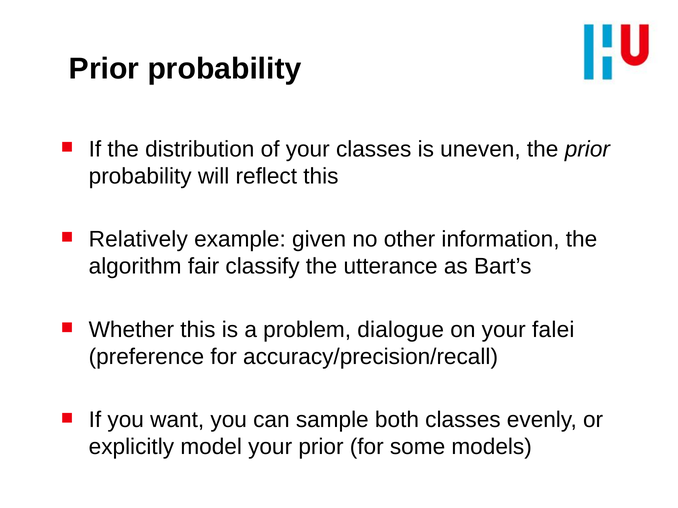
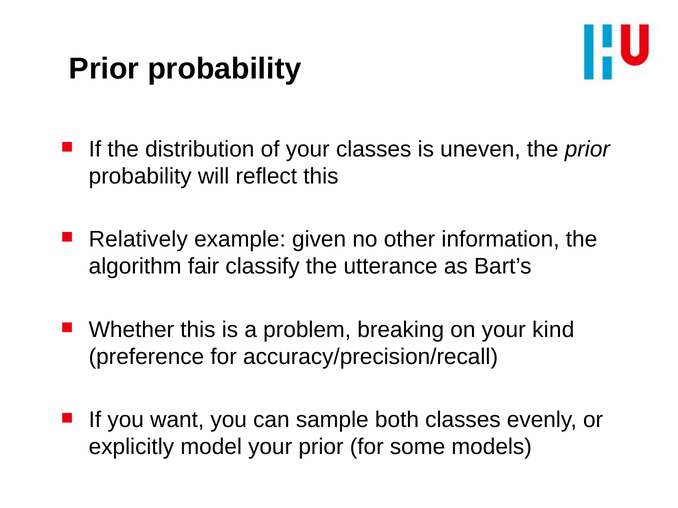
dialogue: dialogue -> breaking
falei: falei -> kind
